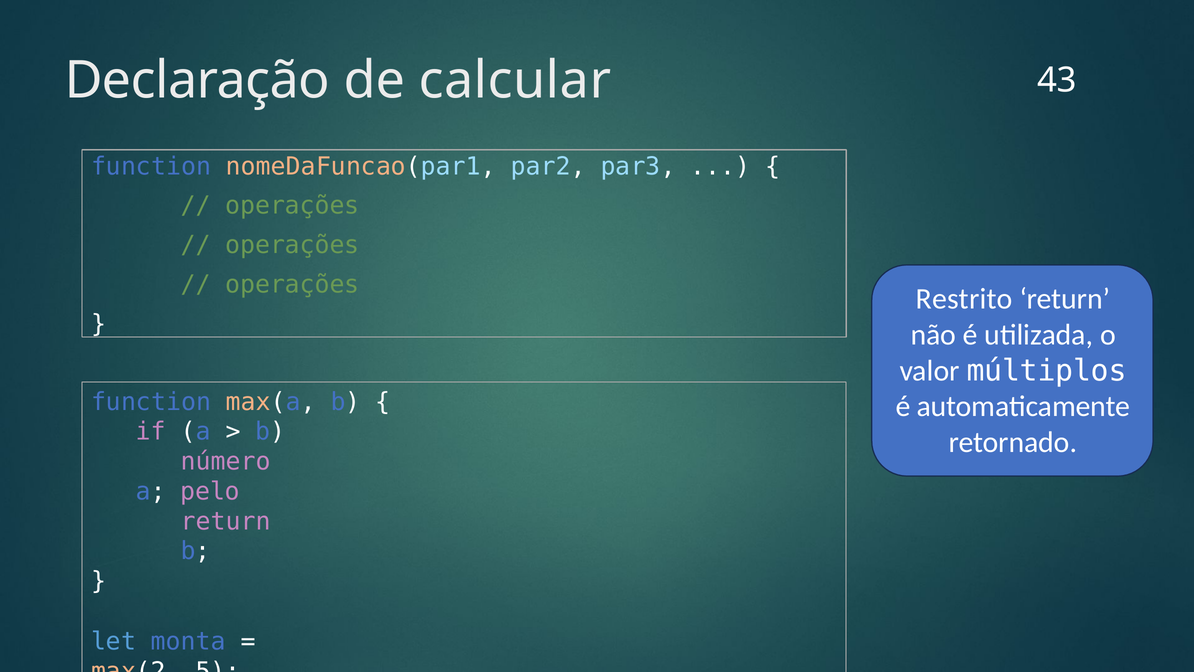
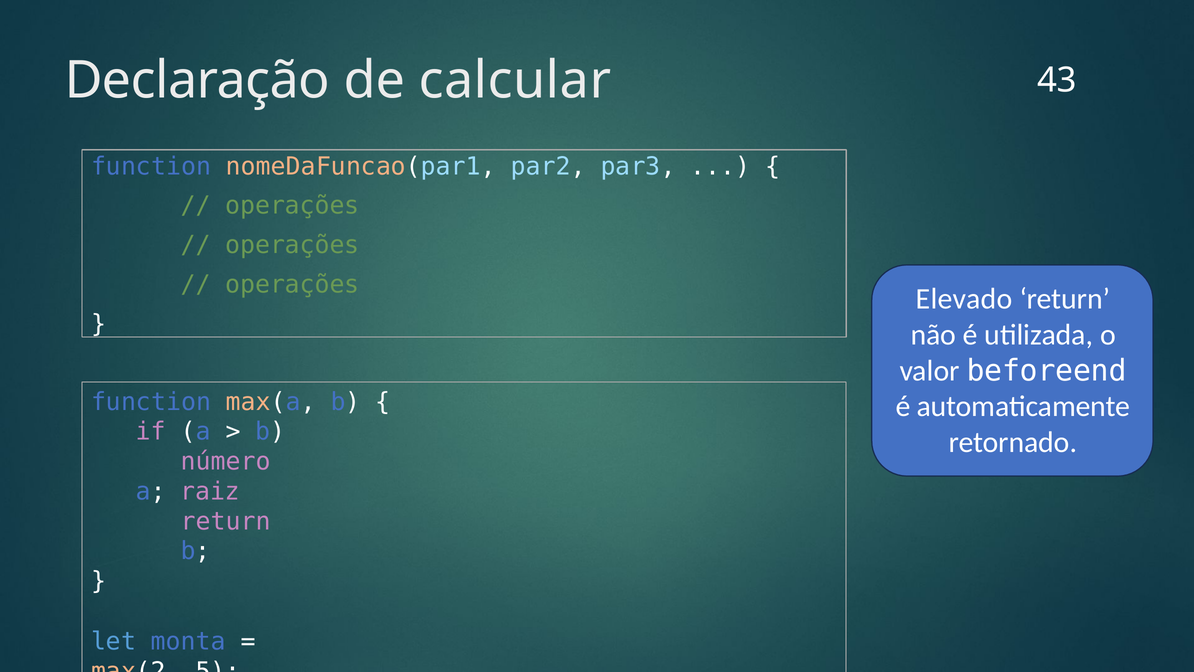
Restrito: Restrito -> Elevado
múltiplos: múltiplos -> beforeend
pelo: pelo -> raiz
